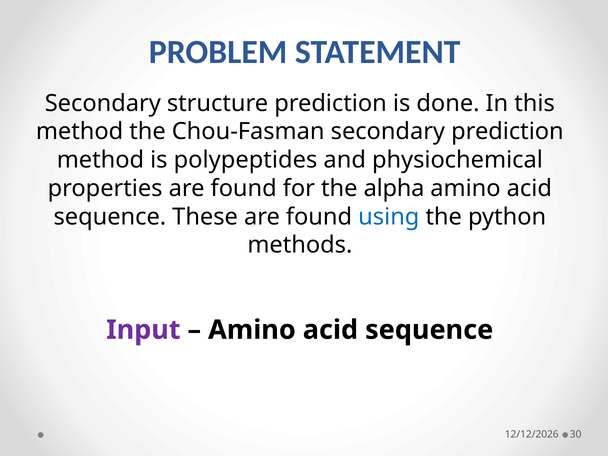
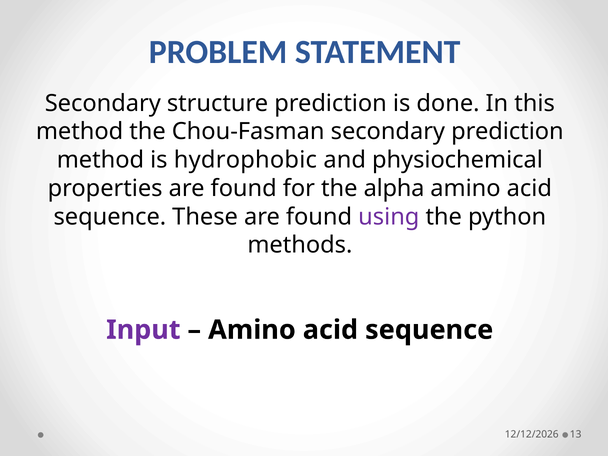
polypeptides: polypeptides -> hydrophobic
using colour: blue -> purple
30: 30 -> 13
